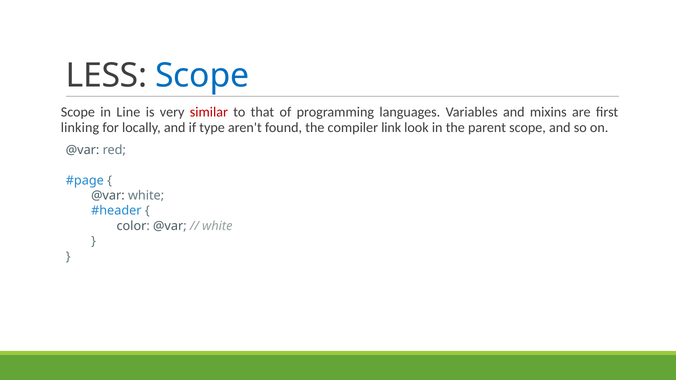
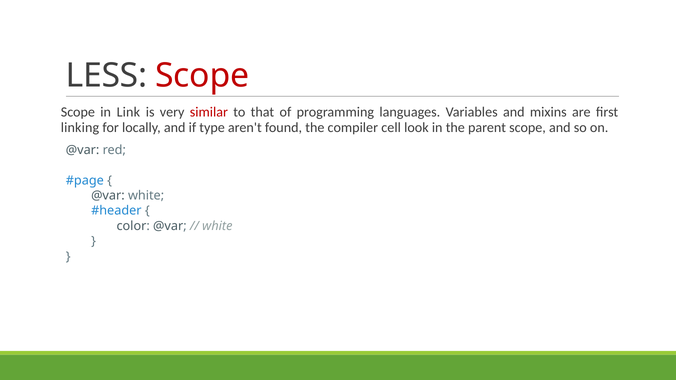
Scope at (202, 76) colour: blue -> red
Line: Line -> Link
link: link -> cell
